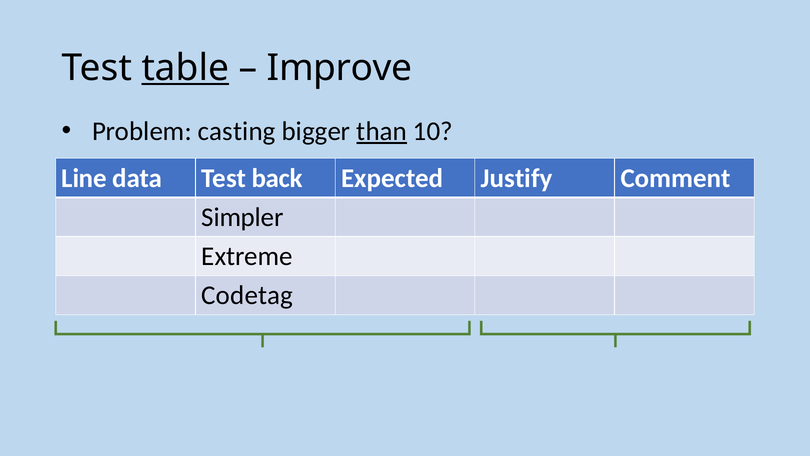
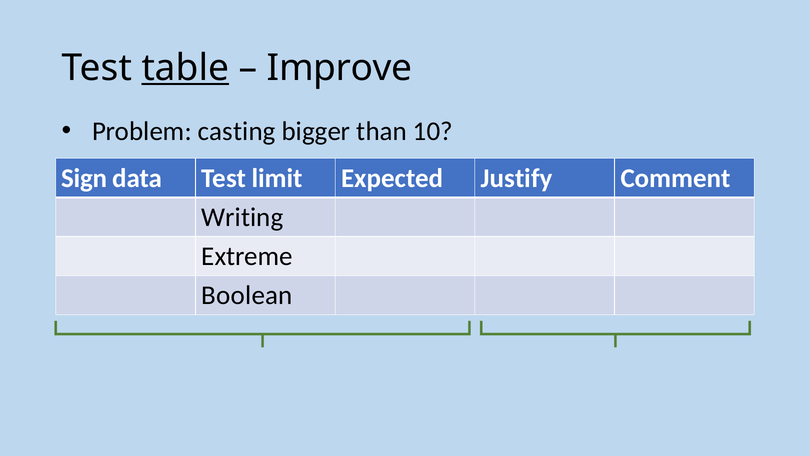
than underline: present -> none
Line: Line -> Sign
back: back -> limit
Simpler: Simpler -> Writing
Codetag: Codetag -> Boolean
